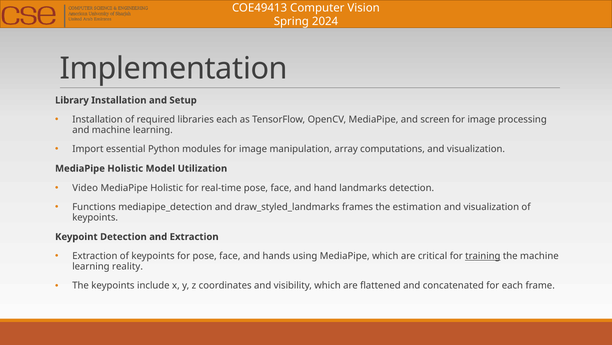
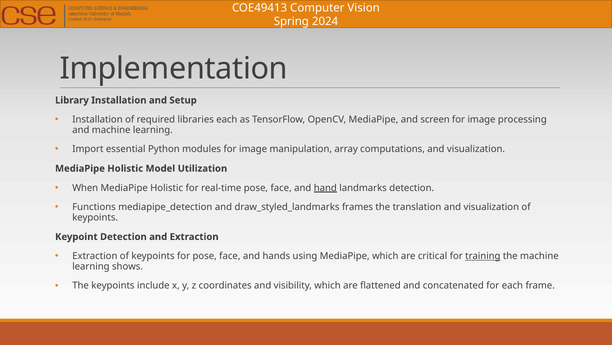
Video: Video -> When
hand underline: none -> present
estimation: estimation -> translation
reality: reality -> shows
